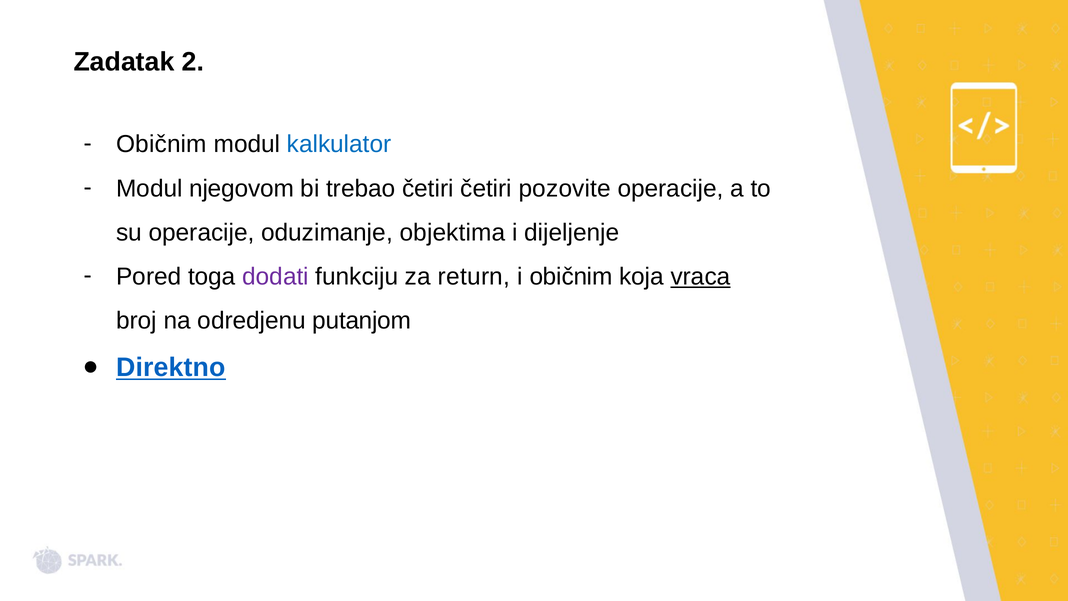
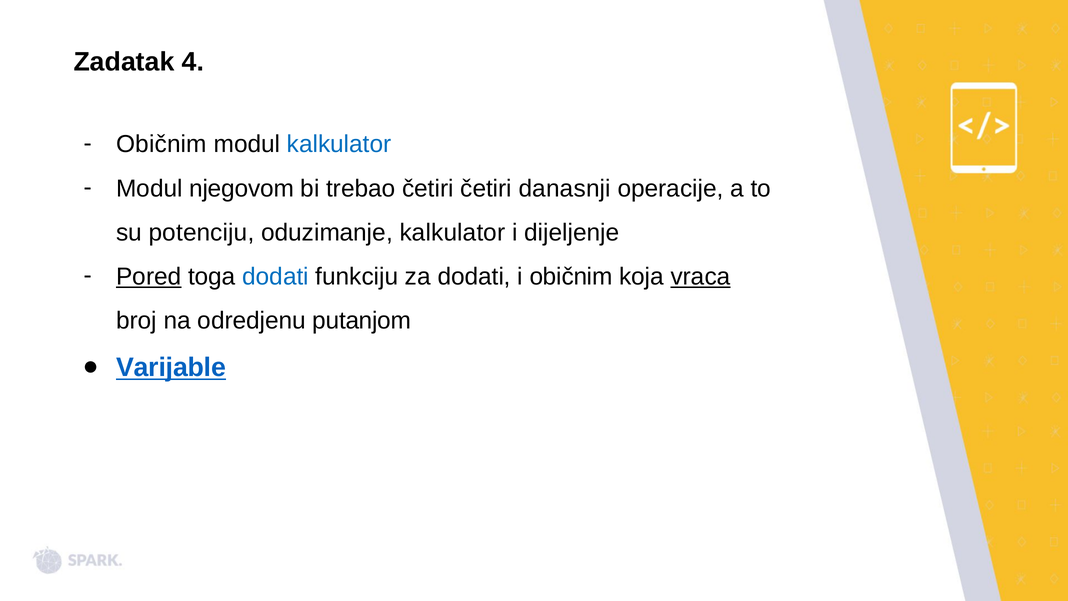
2: 2 -> 4
pozovite: pozovite -> danasnji
su operacije: operacije -> potenciju
oduzimanje objektima: objektima -> kalkulator
Pored underline: none -> present
dodati at (276, 276) colour: purple -> blue
za return: return -> dodati
Direktno: Direktno -> Varijable
